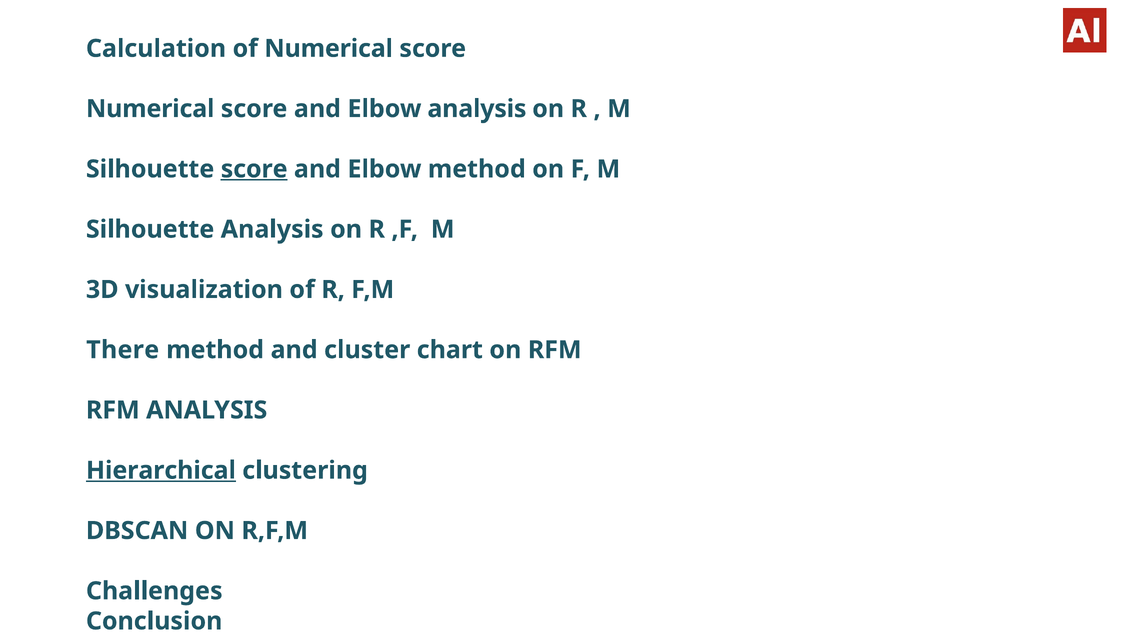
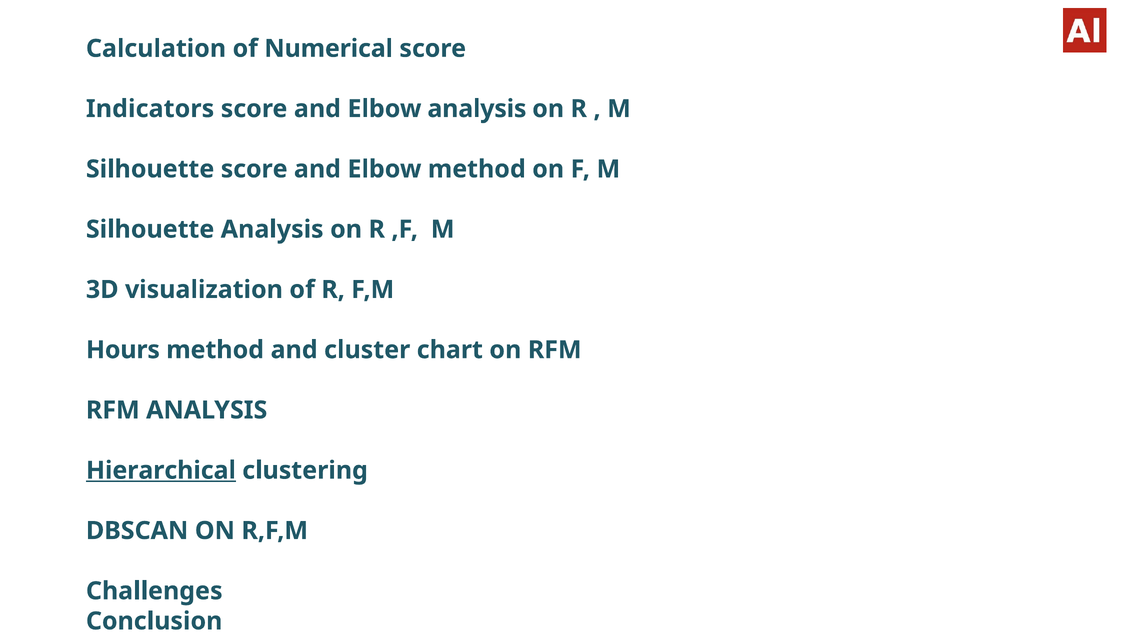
Numerical at (150, 109): Numerical -> Indicators
score at (254, 169) underline: present -> none
There: There -> Hours
